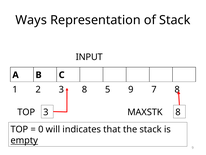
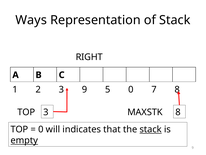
INPUT: INPUT -> RIGHT
3 8: 8 -> 9
5 9: 9 -> 0
stack at (151, 129) underline: none -> present
